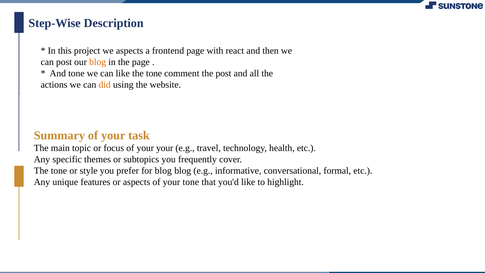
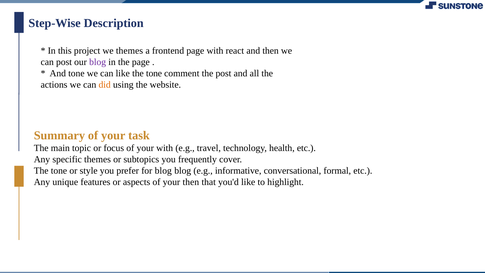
we aspects: aspects -> themes
blog at (98, 62) colour: orange -> purple
your your: your -> with
your tone: tone -> then
